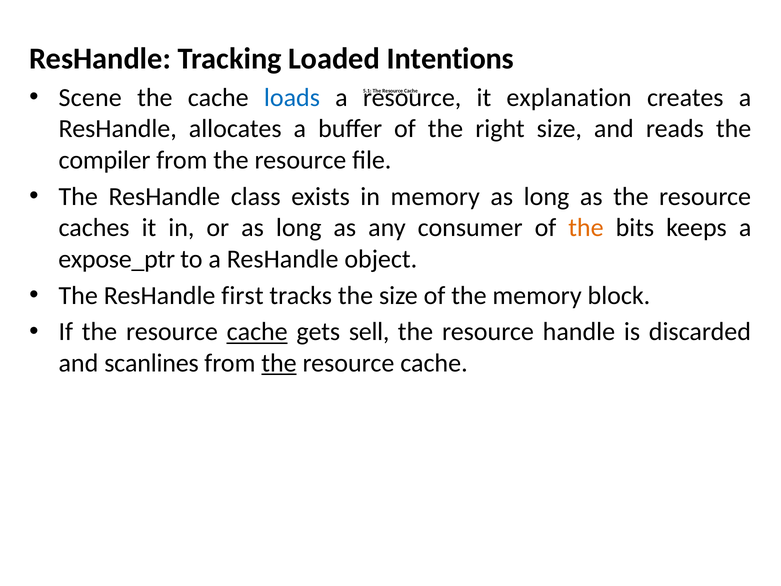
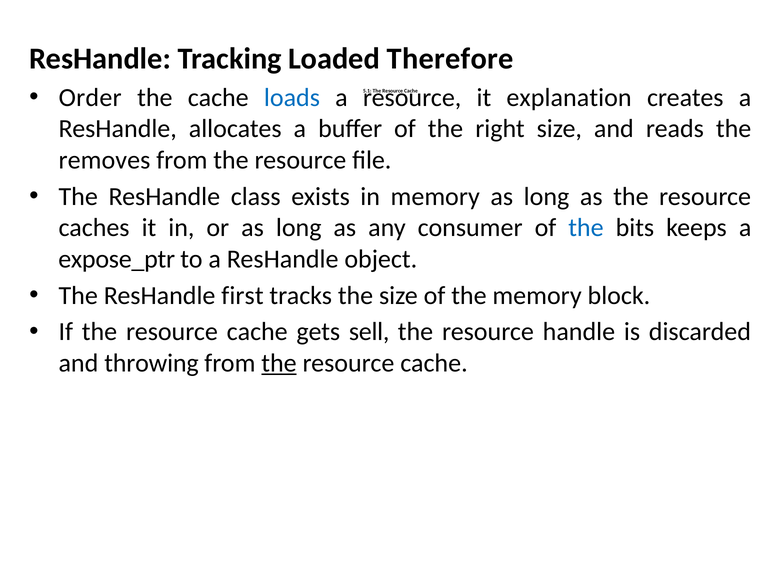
Intentions: Intentions -> Therefore
Scene: Scene -> Order
compiler: compiler -> removes
the at (586, 228) colour: orange -> blue
cache at (257, 332) underline: present -> none
scanlines: scanlines -> throwing
